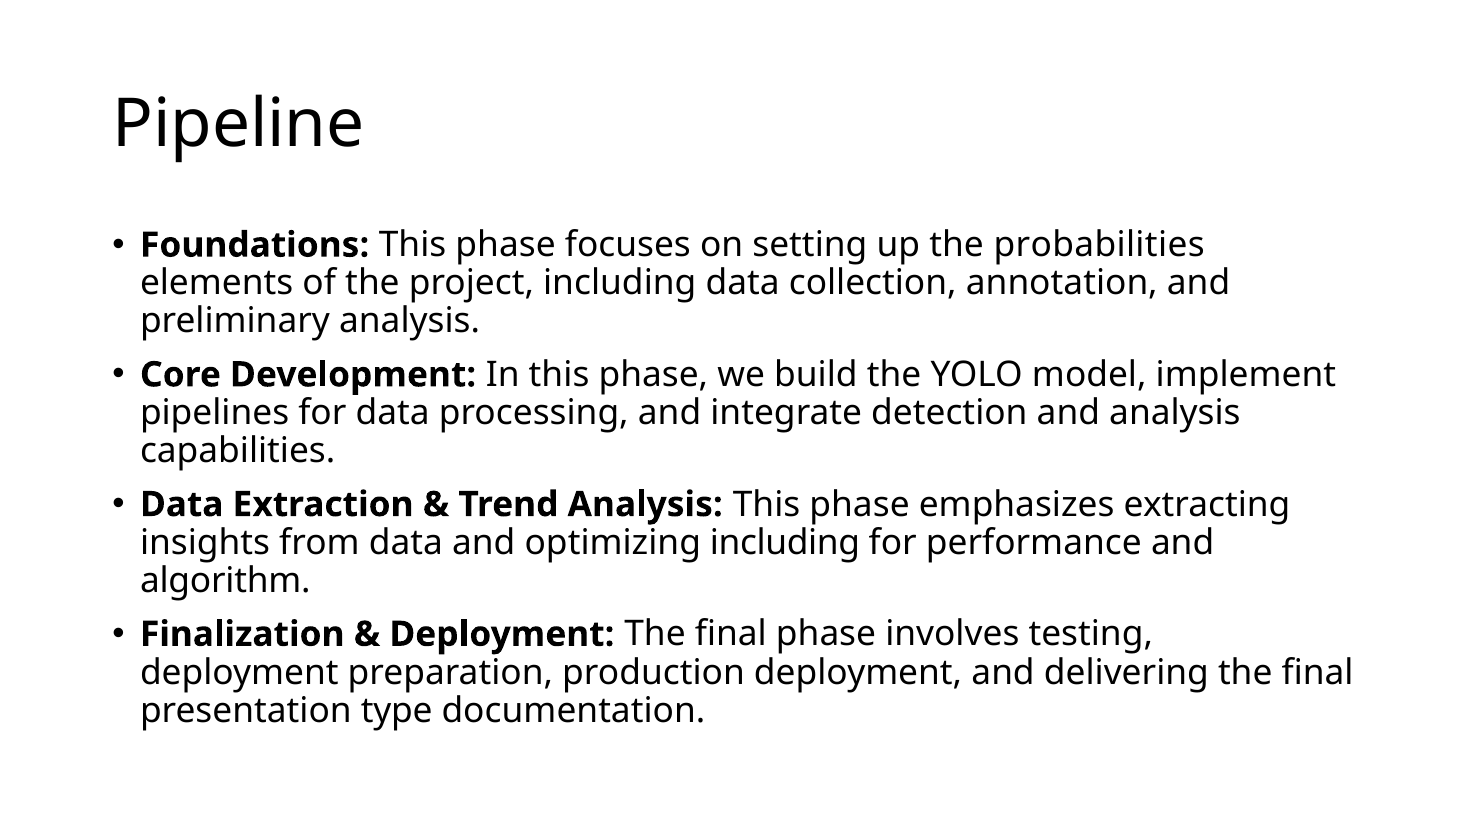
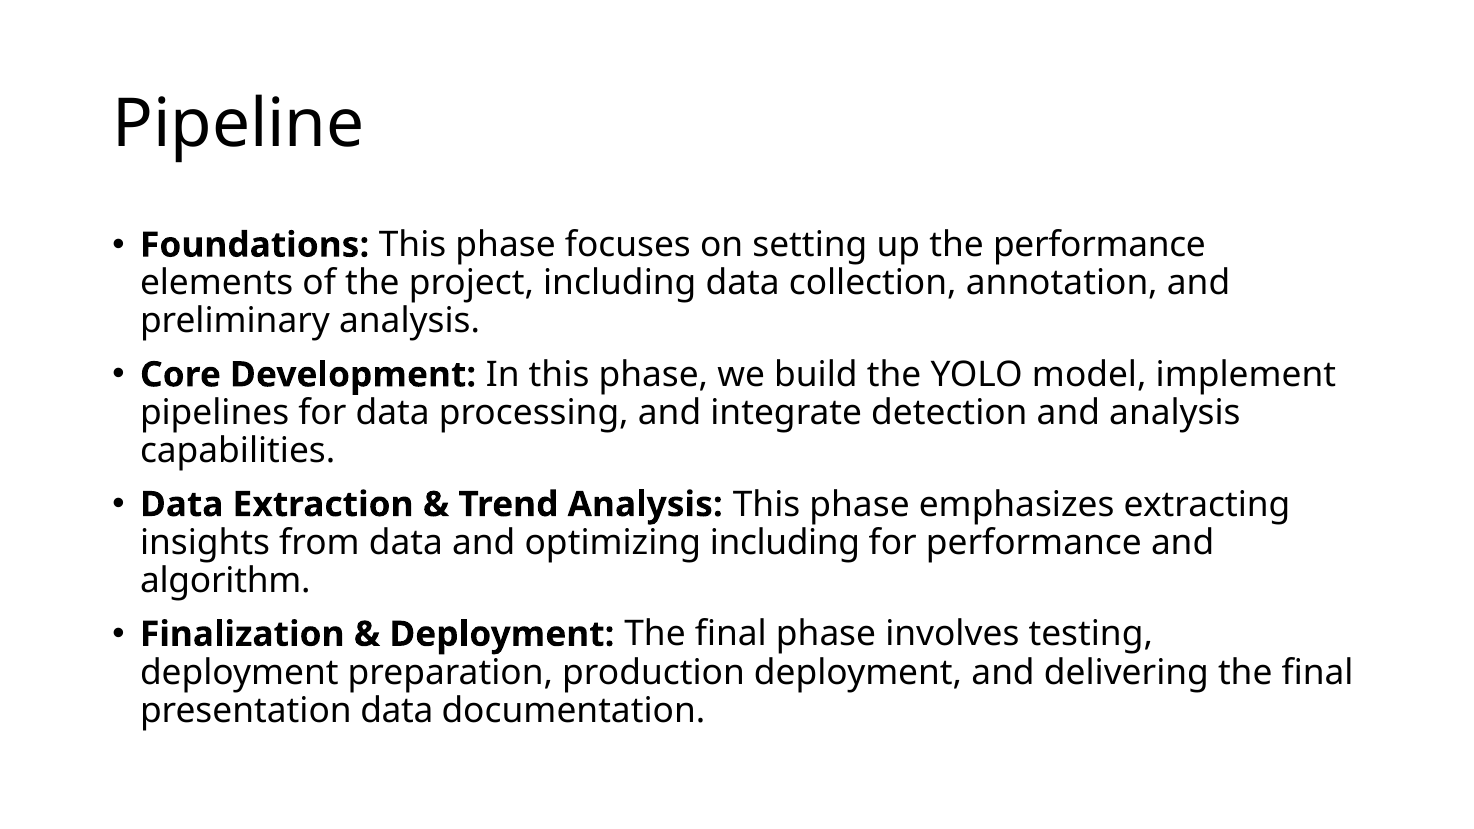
the probabilities: probabilities -> performance
presentation type: type -> data
